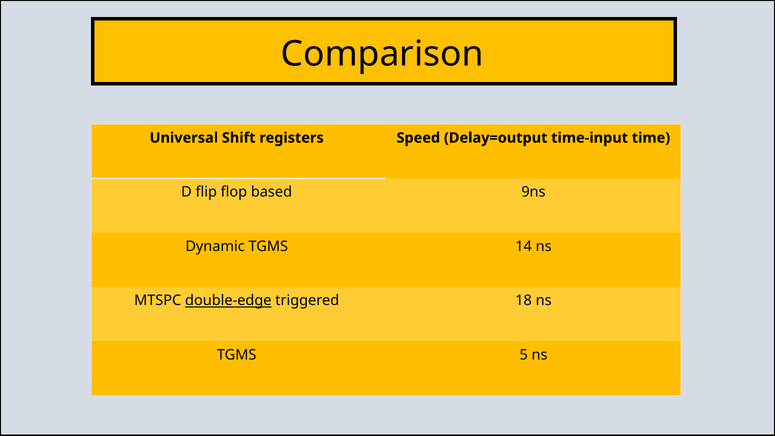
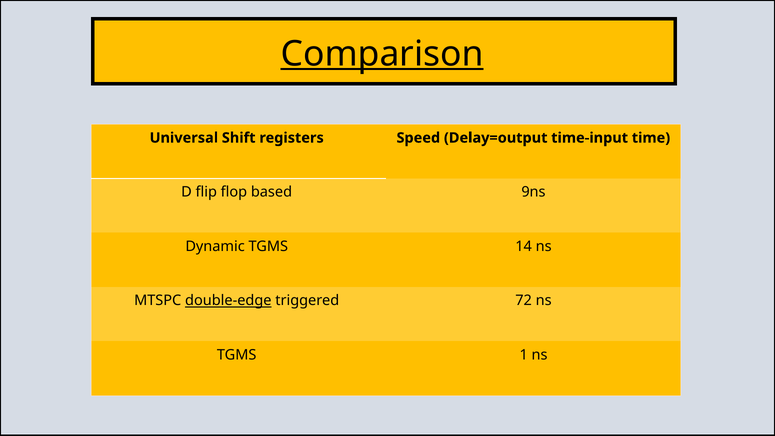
Comparison underline: none -> present
18: 18 -> 72
5: 5 -> 1
